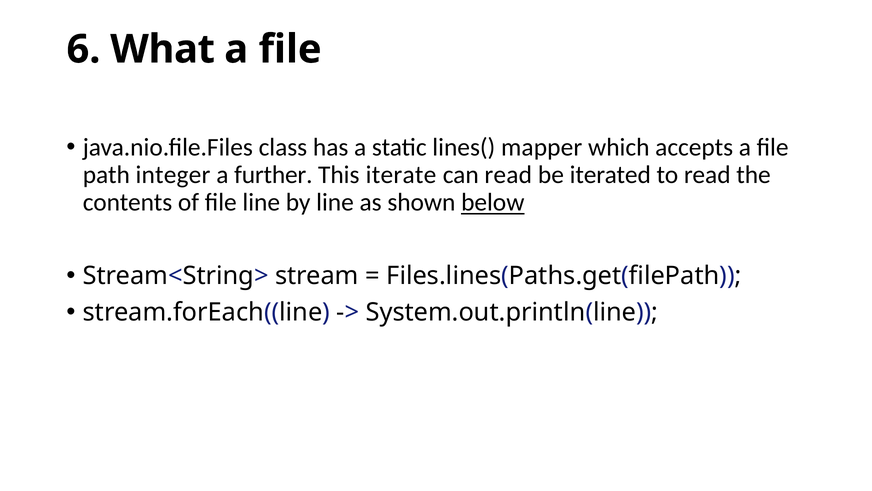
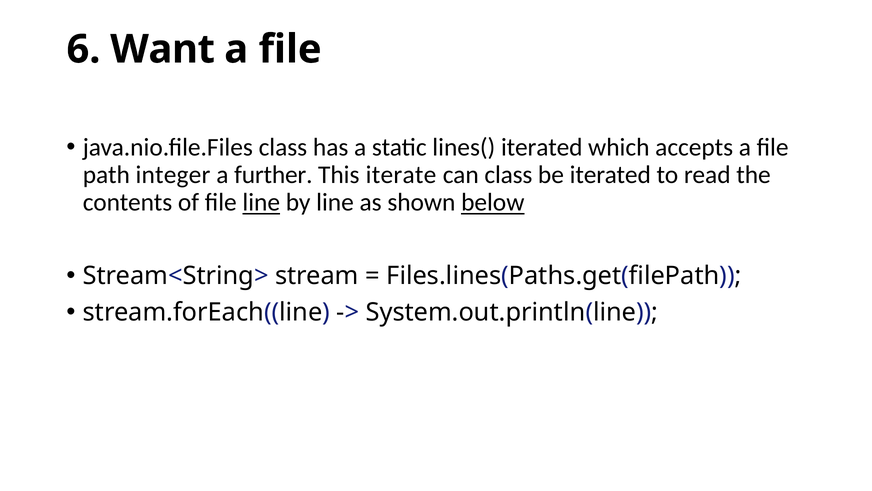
What: What -> Want
lines( mapper: mapper -> iterated
can read: read -> class
line at (261, 202) underline: none -> present
